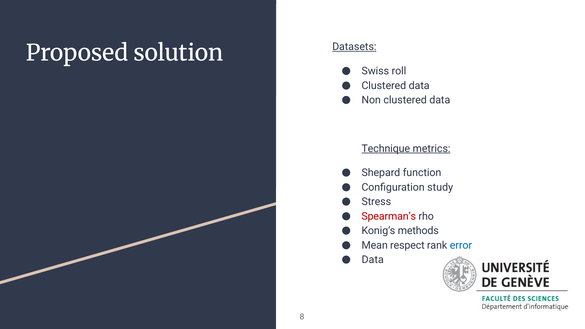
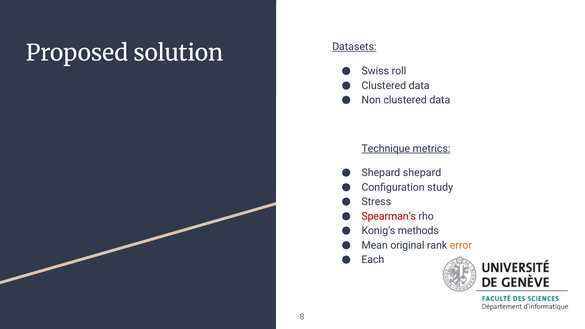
Shepard function: function -> shepard
respect: respect -> original
error colour: blue -> orange
Data at (373, 260): Data -> Each
